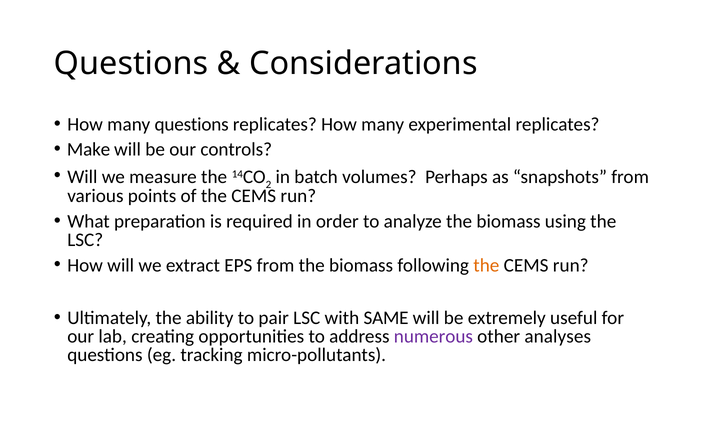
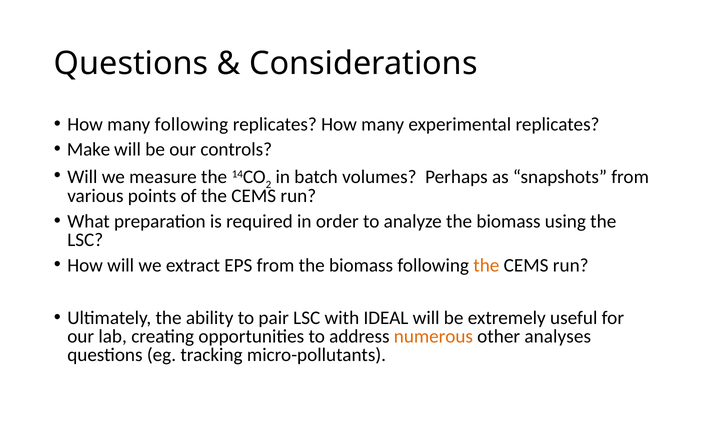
many questions: questions -> following
SAME: SAME -> IDEAL
numerous colour: purple -> orange
